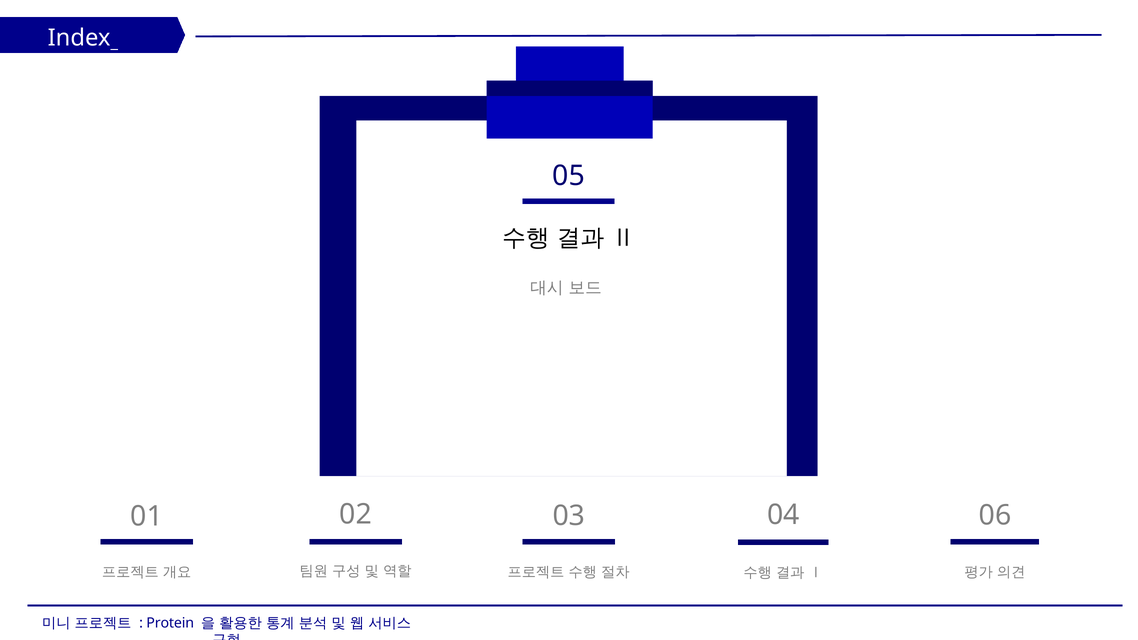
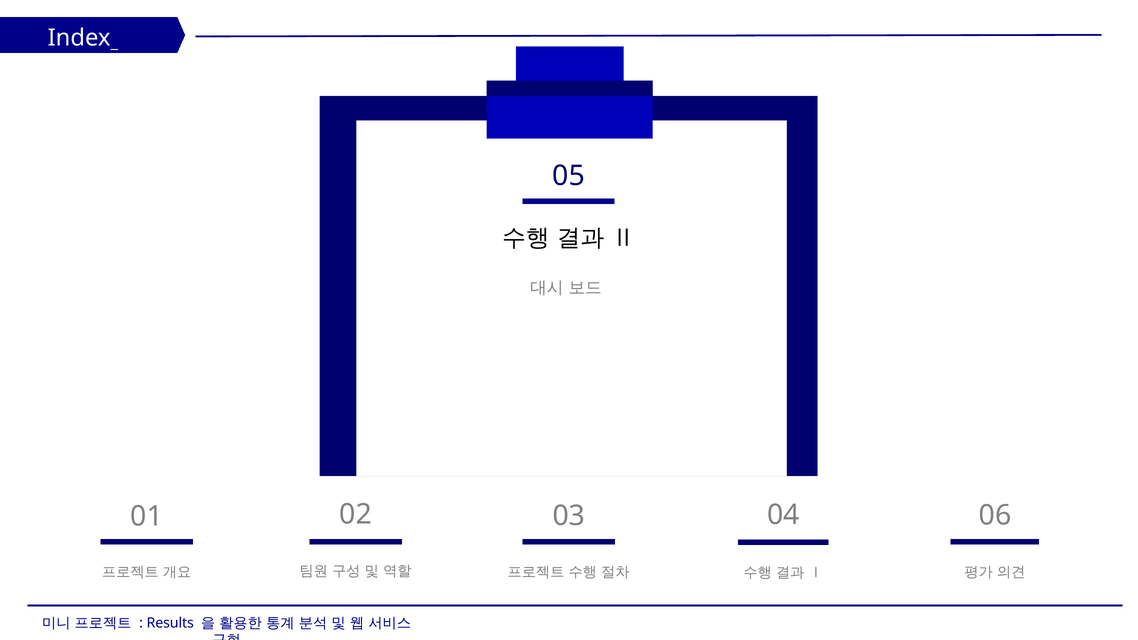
Protein: Protein -> Results
